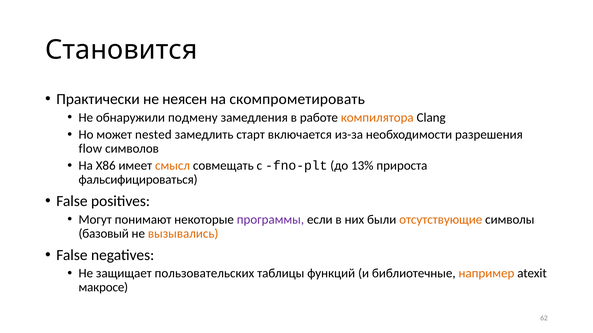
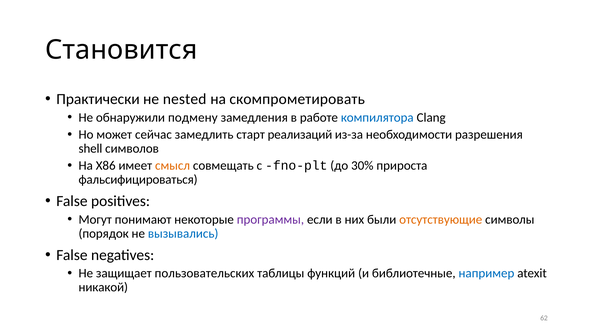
неясен: неясен -> nested
компилятора colour: orange -> blue
nested: nested -> сейчас
включается: включается -> реализаций
flow: flow -> shell
13%: 13% -> 30%
базовый: базовый -> порядок
вызывались colour: orange -> blue
например colour: orange -> blue
макросе: макросе -> никакой
